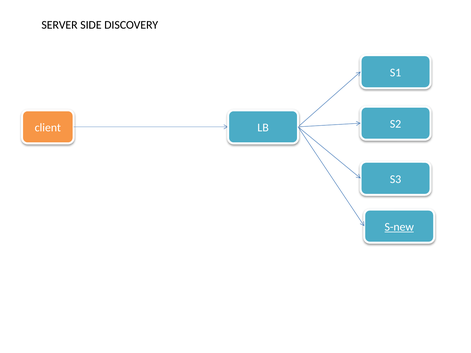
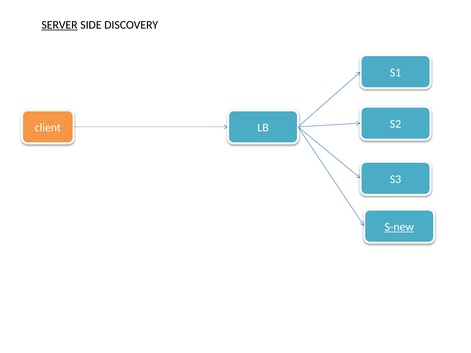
SERVER underline: none -> present
